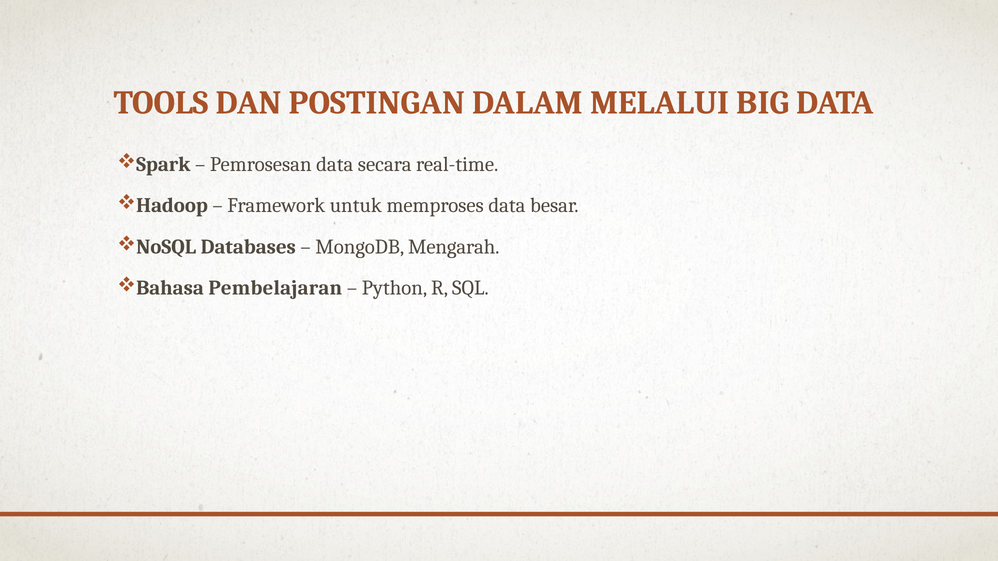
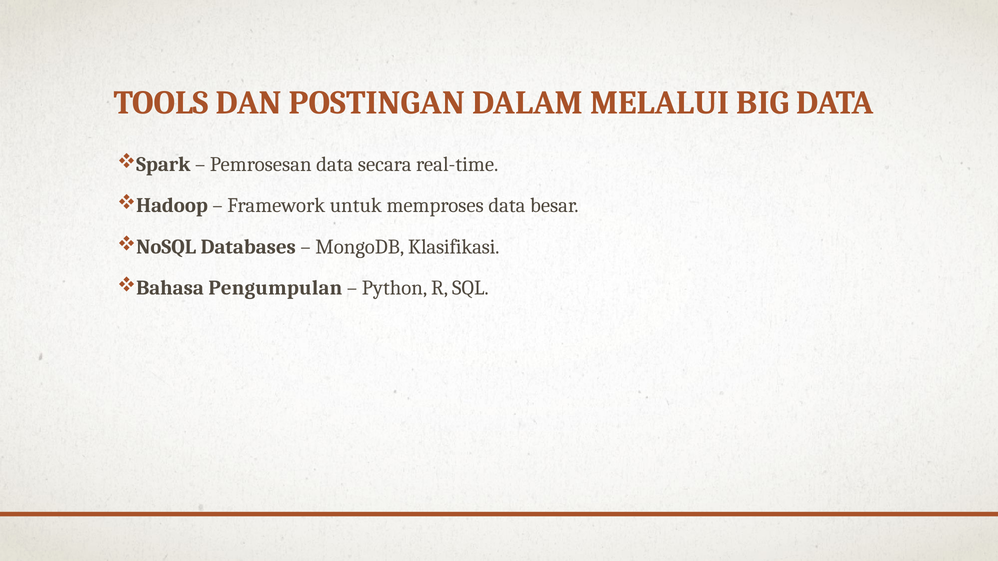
Mengarah: Mengarah -> Klasifikasi
Pembelajaran: Pembelajaran -> Pengumpulan
